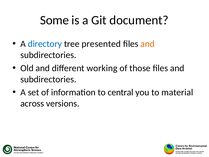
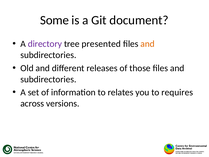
directory colour: blue -> purple
working: working -> releases
central: central -> relates
material: material -> requires
